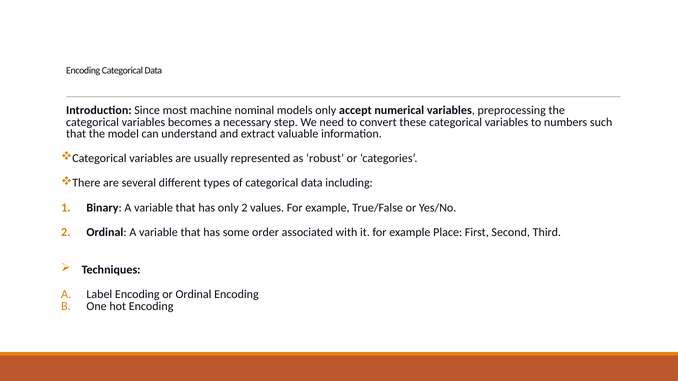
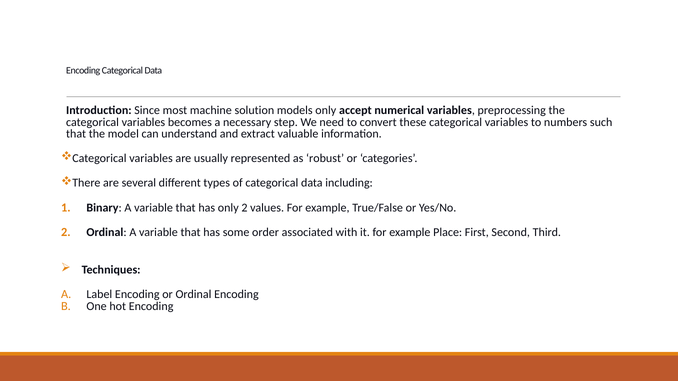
nominal: nominal -> solution
